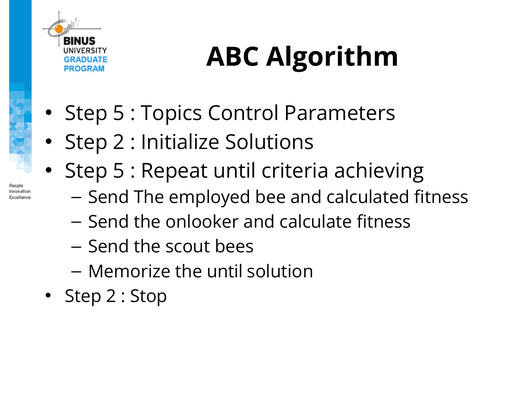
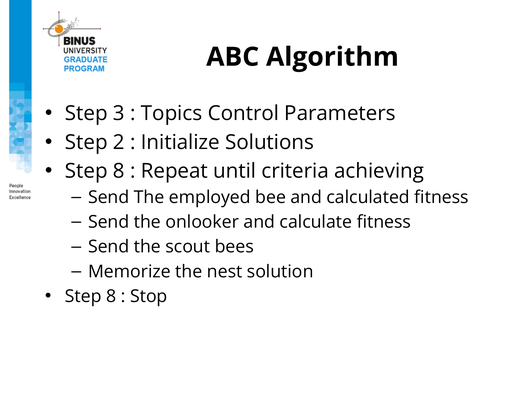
5 at (119, 114): 5 -> 3
5 at (119, 171): 5 -> 8
the until: until -> nest
2 at (111, 297): 2 -> 8
